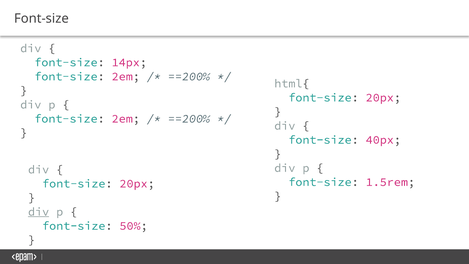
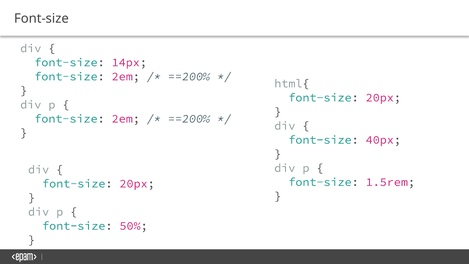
div at (39, 212) underline: present -> none
